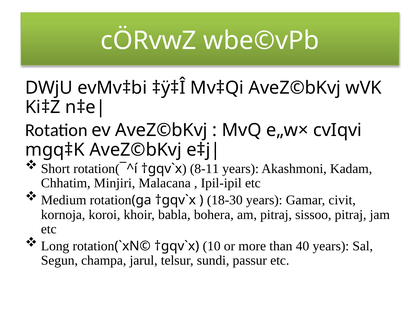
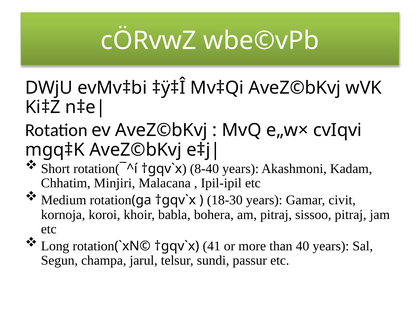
8-11: 8-11 -> 8-40
10: 10 -> 41
